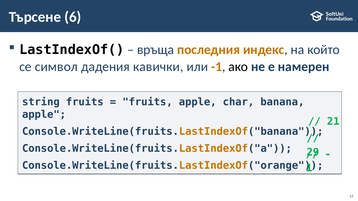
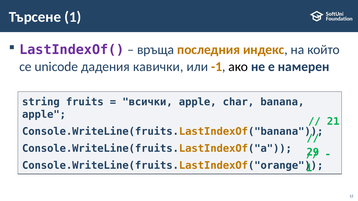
Търсене 6: 6 -> 1
LastIndexOf( colour: black -> purple
символ: символ -> unicode
fruits at (148, 102): fruits -> всички
